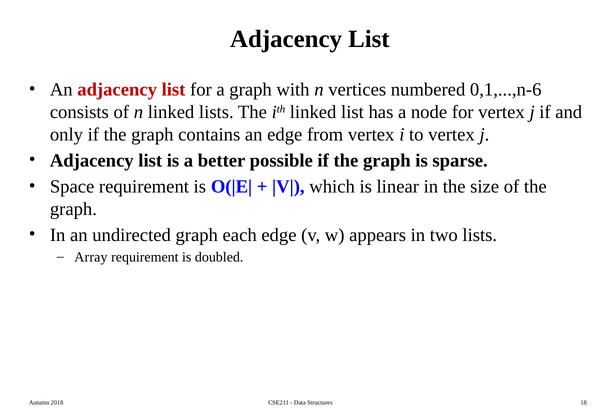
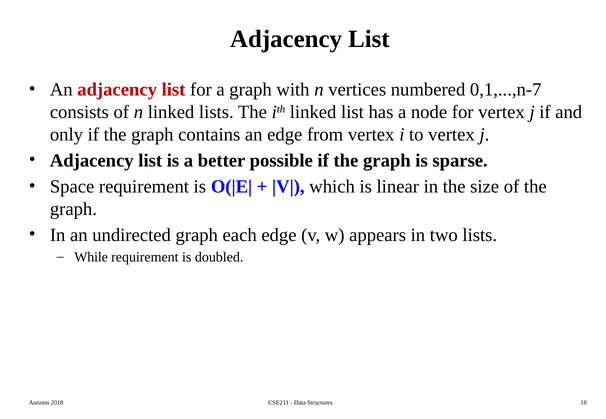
0,1,...,n-6: 0,1,...,n-6 -> 0,1,...,n-7
Array: Array -> While
